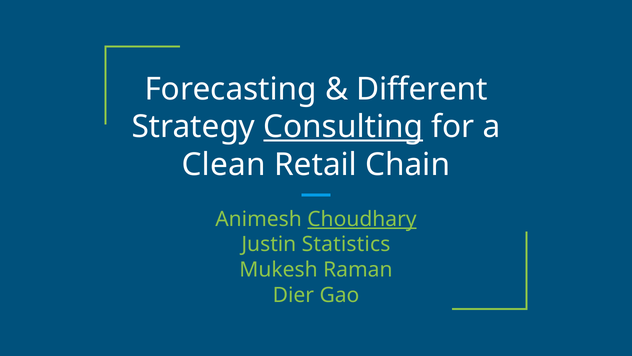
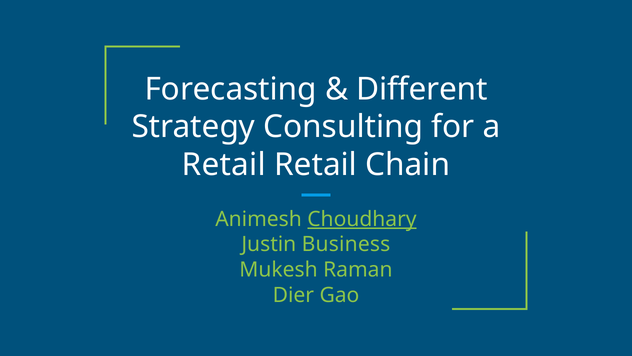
Consulting underline: present -> none
Clean at (224, 165): Clean -> Retail
Statistics: Statistics -> Business
